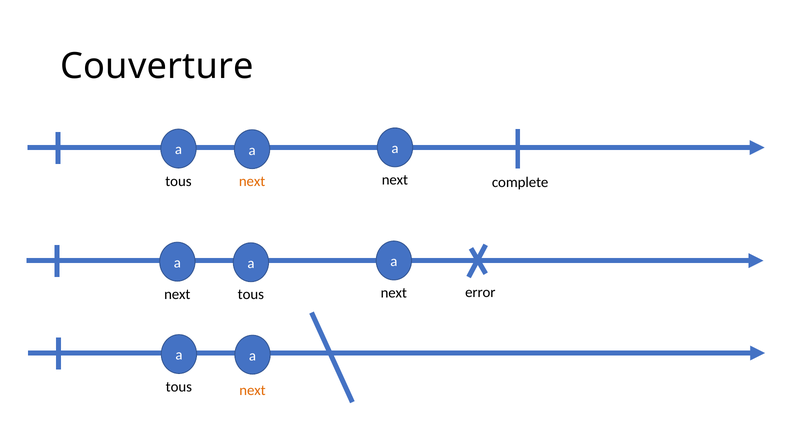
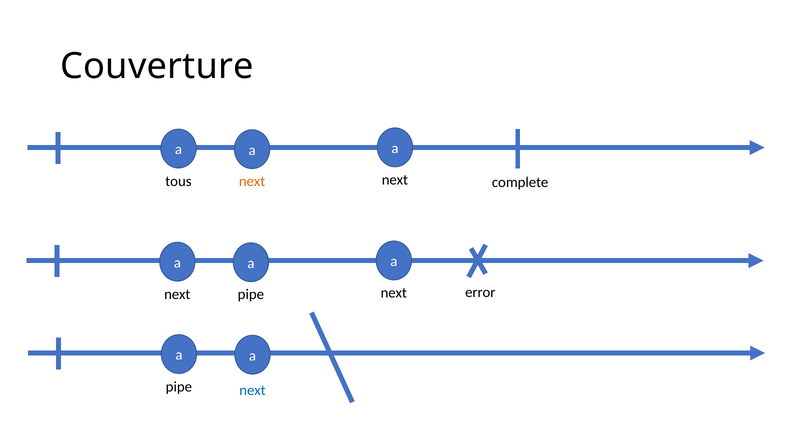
tous at (251, 295): tous -> pipe
tous at (179, 387): tous -> pipe
next at (252, 391) colour: orange -> blue
